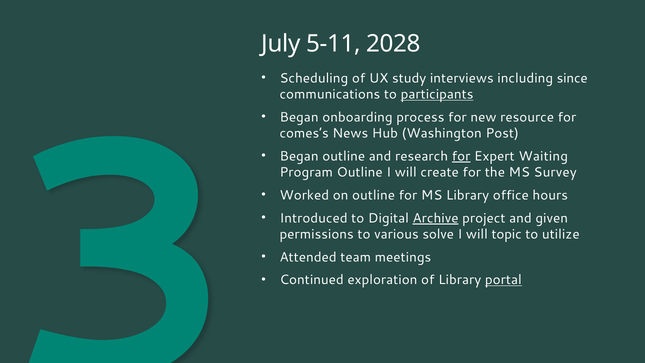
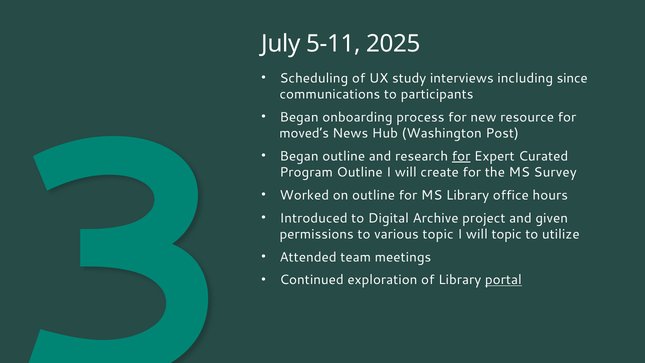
2028: 2028 -> 2025
participants underline: present -> none
comes’s: comes’s -> moved’s
Waiting: Waiting -> Curated
Archive underline: present -> none
various solve: solve -> topic
